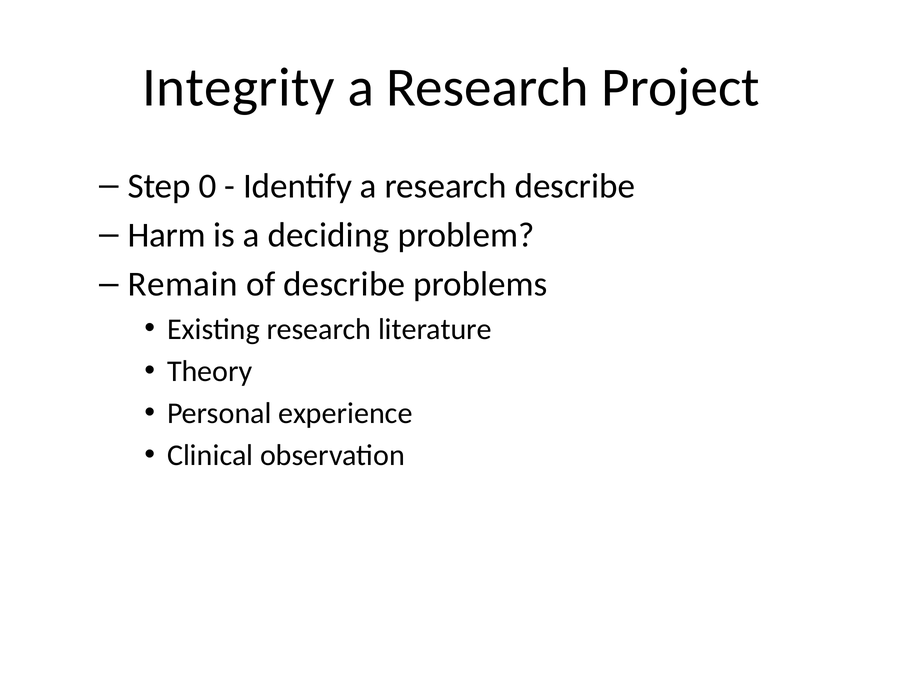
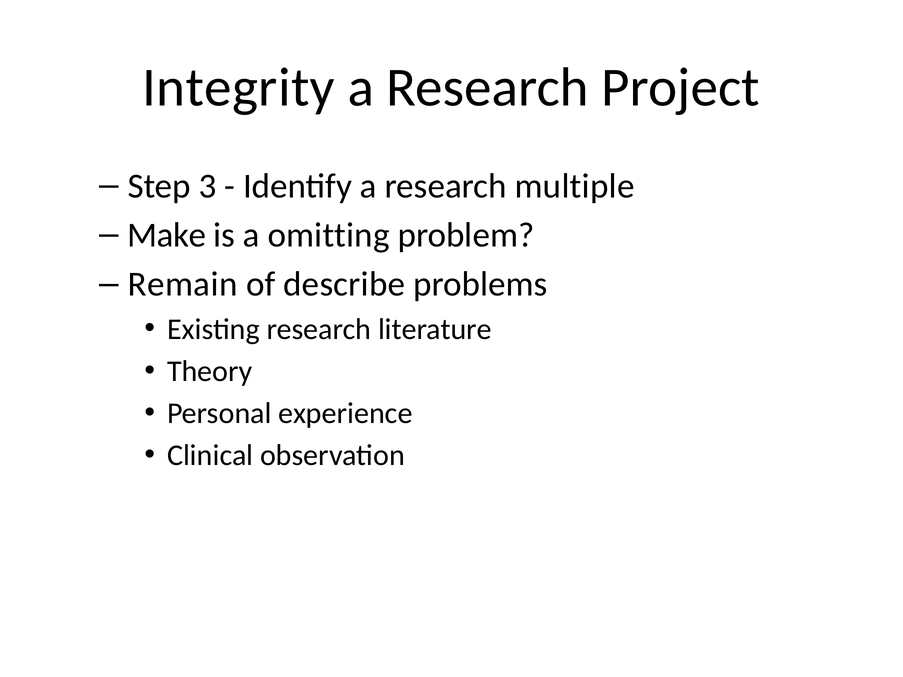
0: 0 -> 3
research describe: describe -> multiple
Harm: Harm -> Make
deciding: deciding -> omitting
